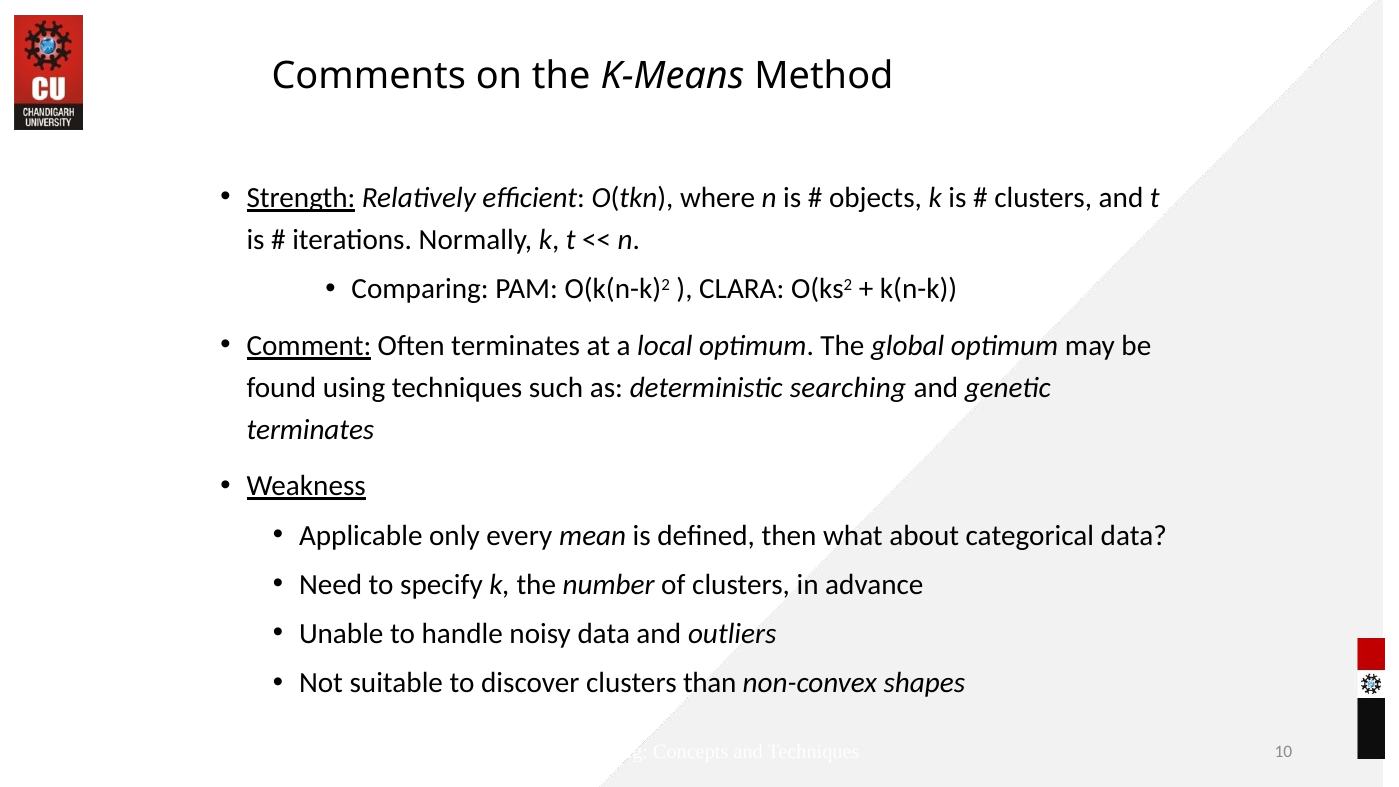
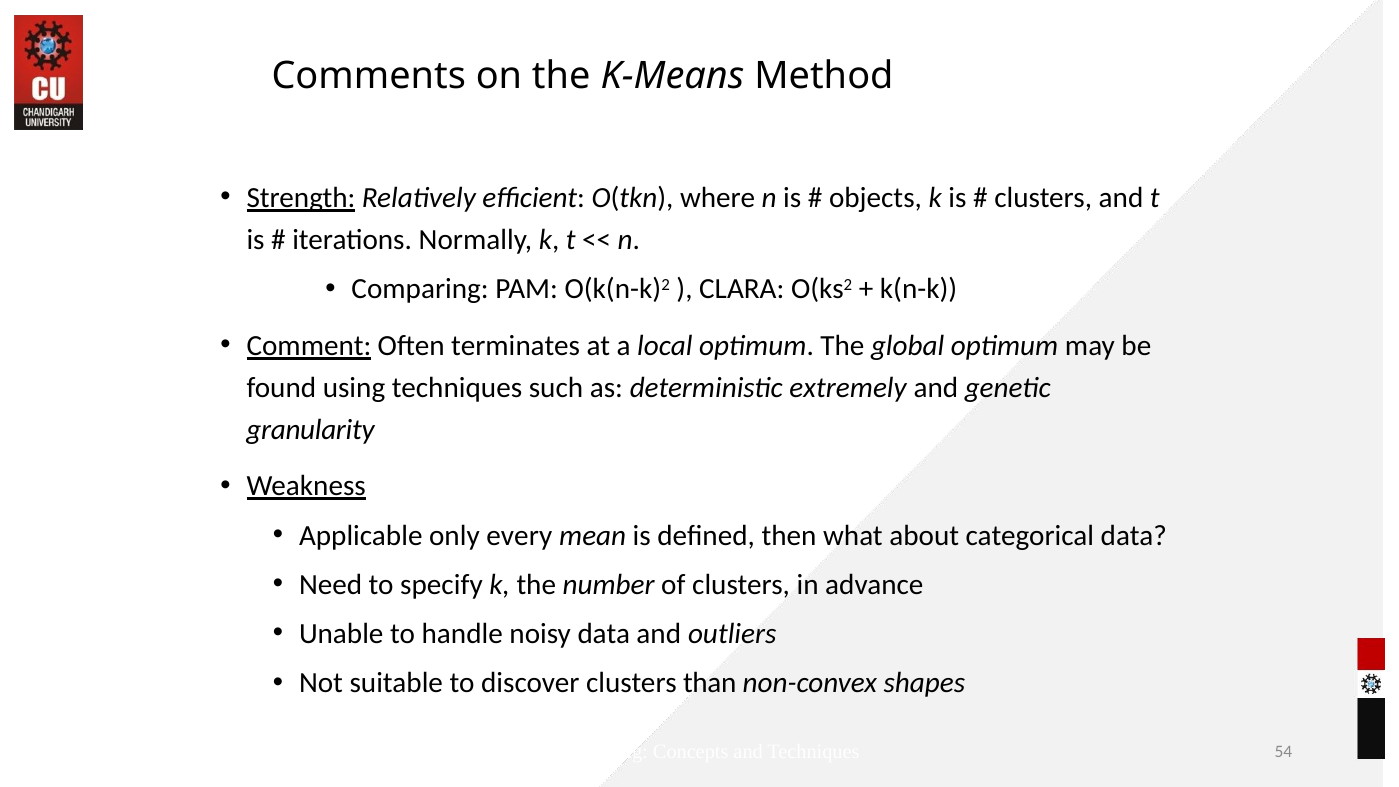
searching: searching -> extremely
terminates at (310, 430): terminates -> granularity
10: 10 -> 54
